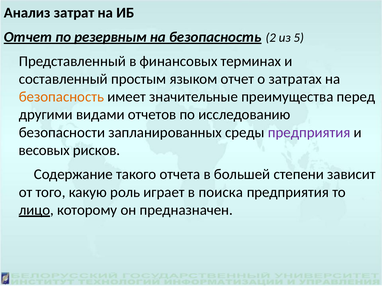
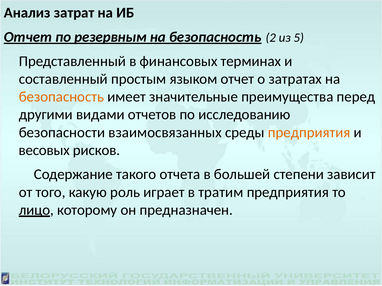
запланированных: запланированных -> взаимосвязанных
предприятия at (309, 133) colour: purple -> orange
поиска: поиска -> тратим
